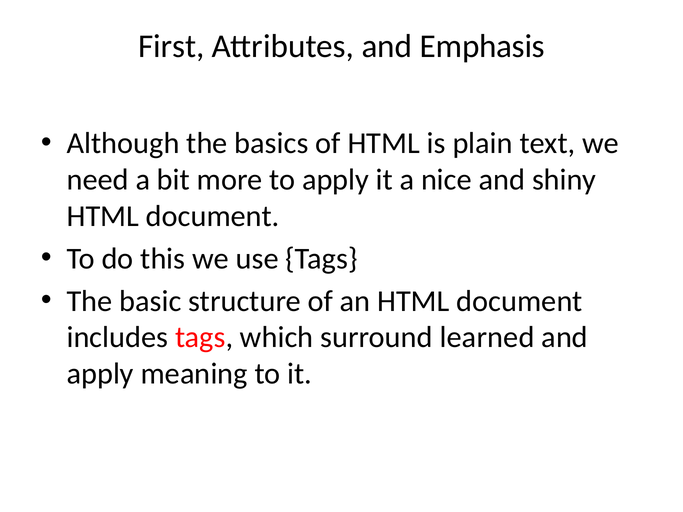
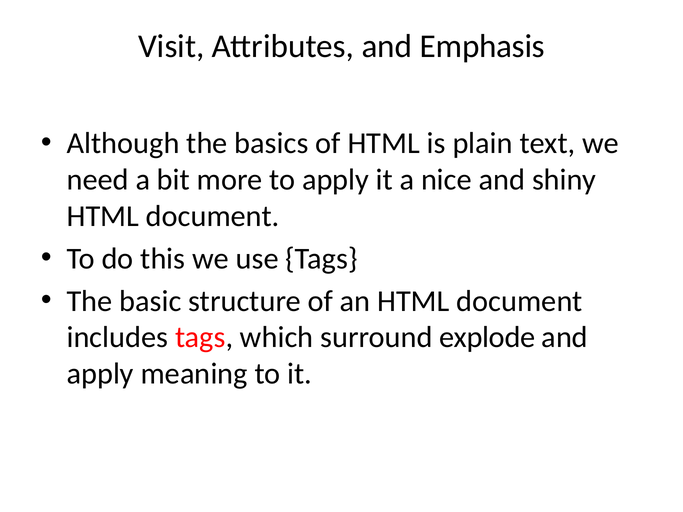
First: First -> Visit
learned: learned -> explode
